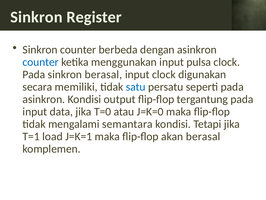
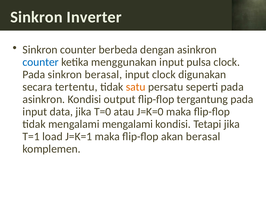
Register: Register -> Inverter
memiliki: memiliki -> tertentu
satu colour: blue -> orange
mengalami semantara: semantara -> mengalami
